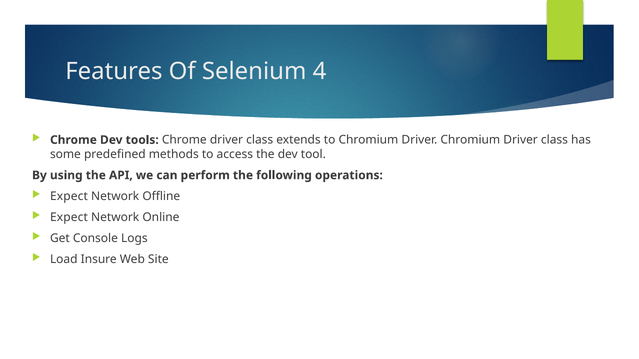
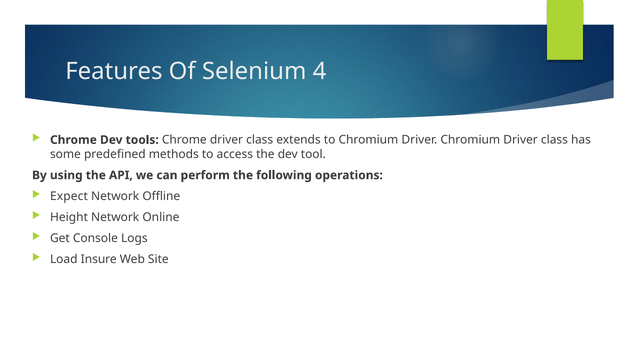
Expect at (69, 218): Expect -> Height
